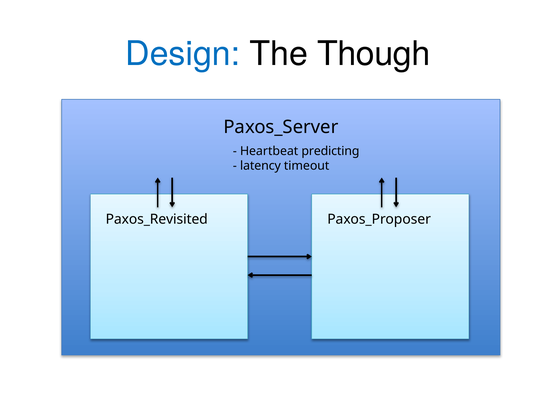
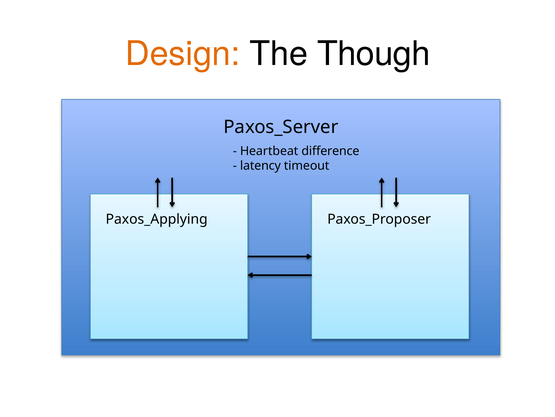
Design colour: blue -> orange
predicting: predicting -> difference
Paxos_Revisited: Paxos_Revisited -> Paxos_Applying
